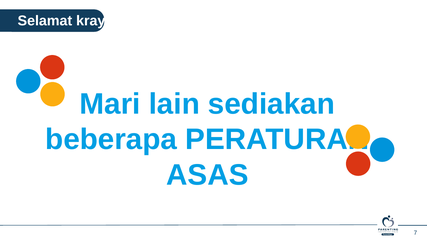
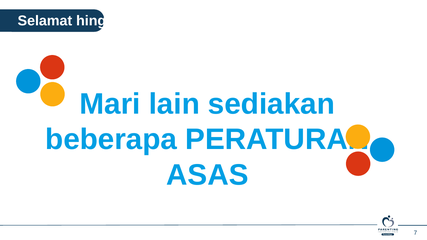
krayon: krayon -> hingga
